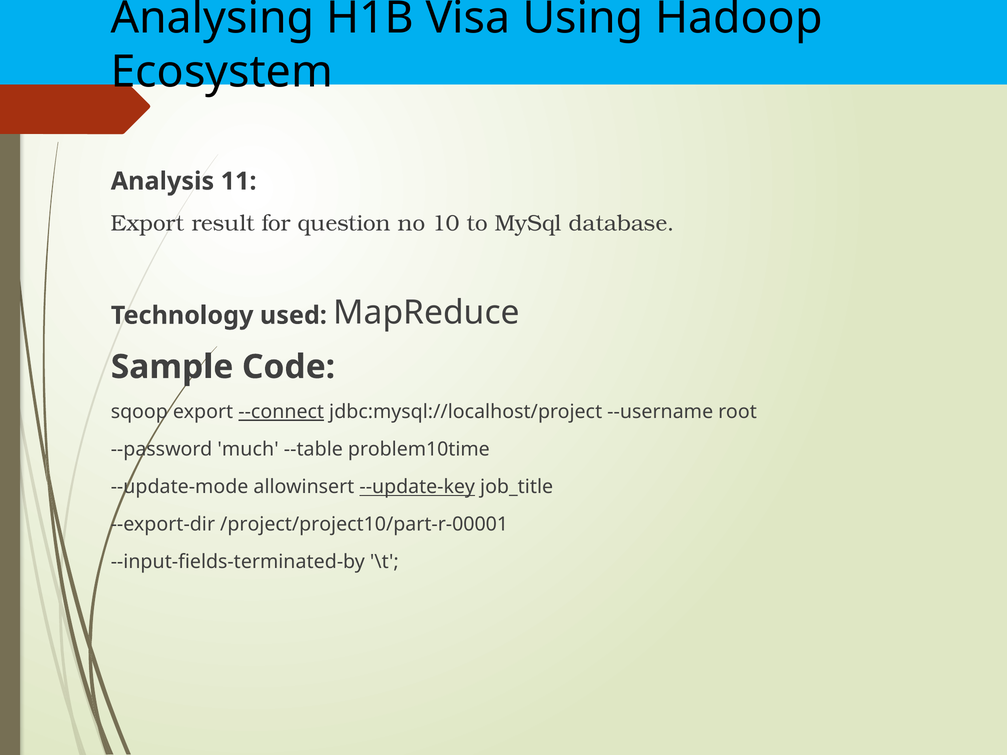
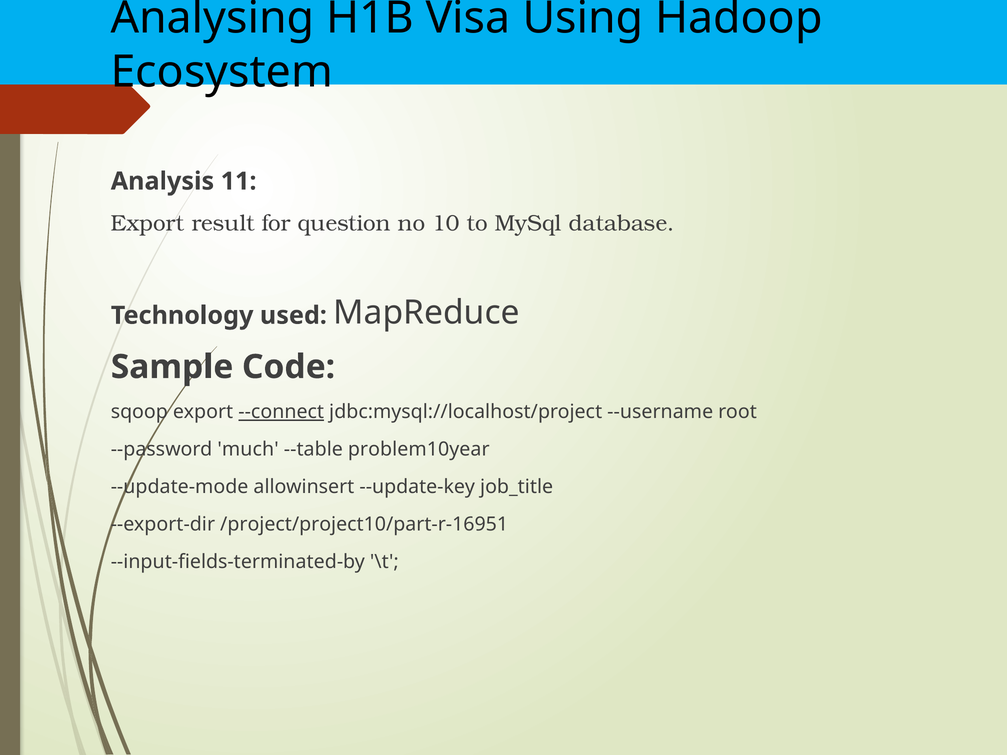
problem10time: problem10time -> problem10year
--update-key underline: present -> none
/project/project10/part-r-00001: /project/project10/part-r-00001 -> /project/project10/part-r-16951
